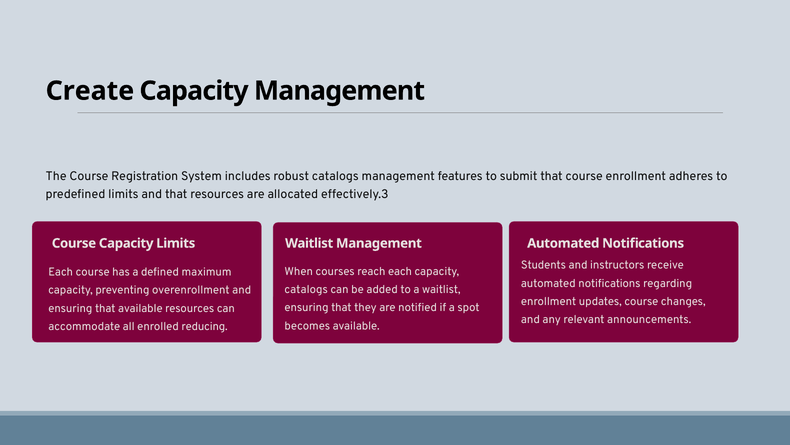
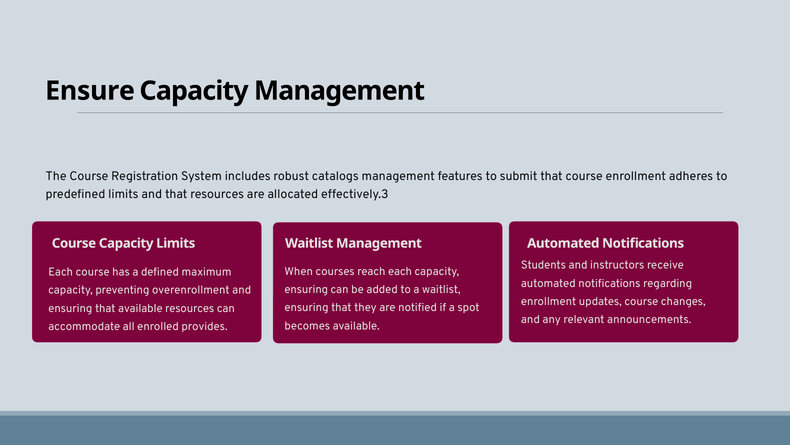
Create: Create -> Ensure
catalogs at (306, 289): catalogs -> ensuring
reducing: reducing -> provides
